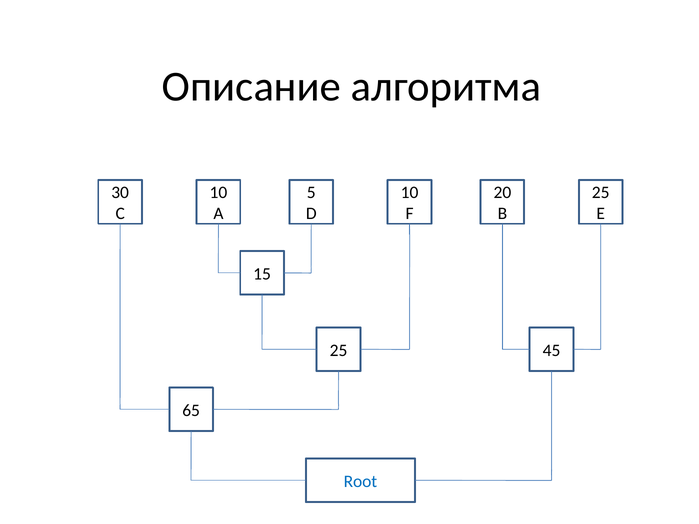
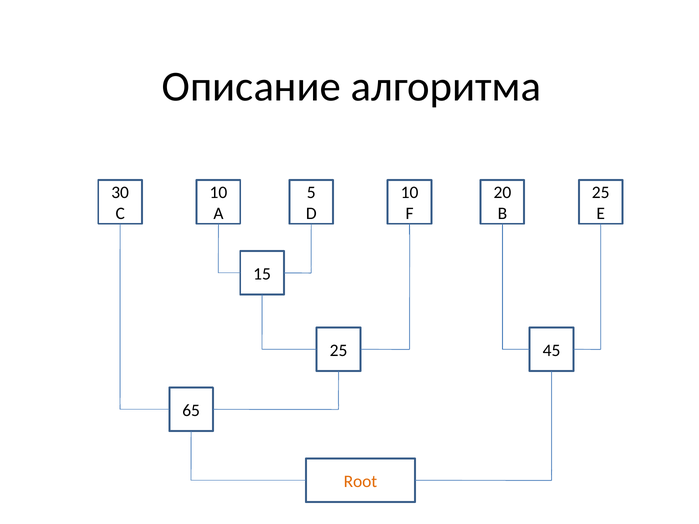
Root colour: blue -> orange
